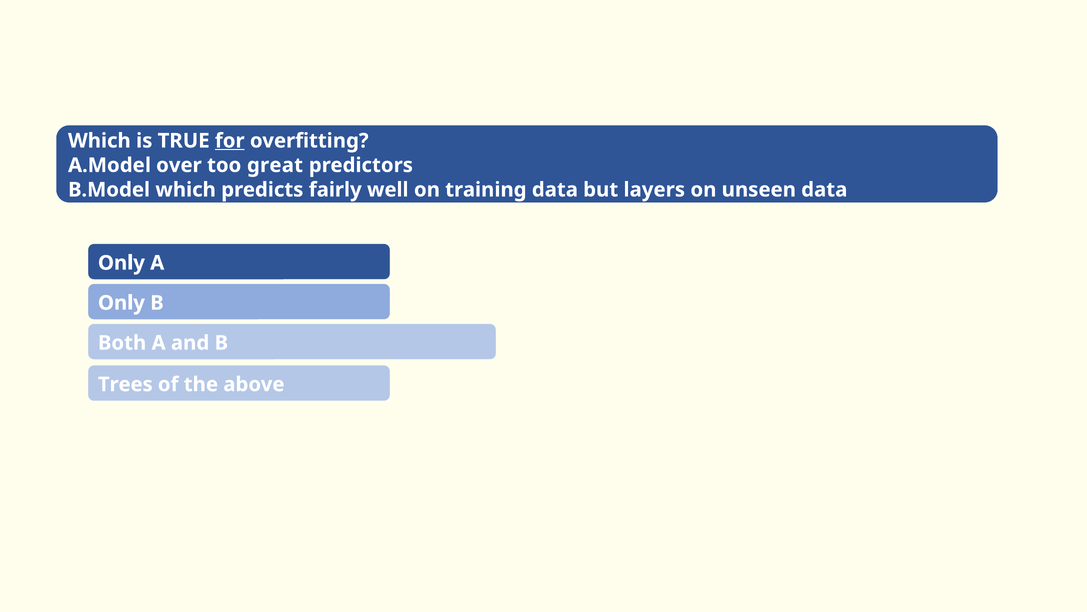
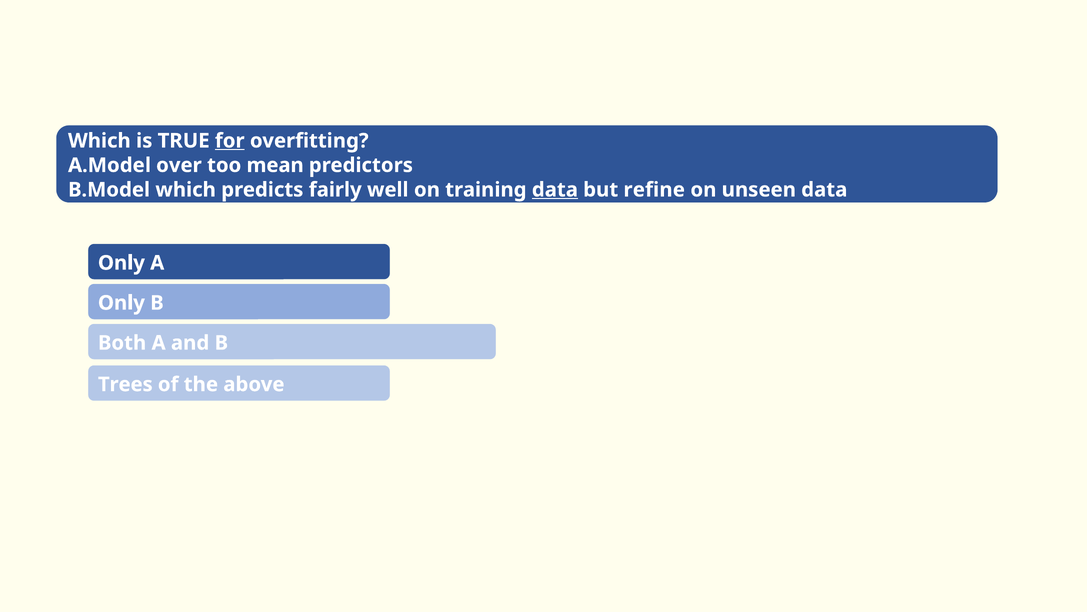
great: great -> mean
data at (555, 190) underline: none -> present
layers: layers -> refine
